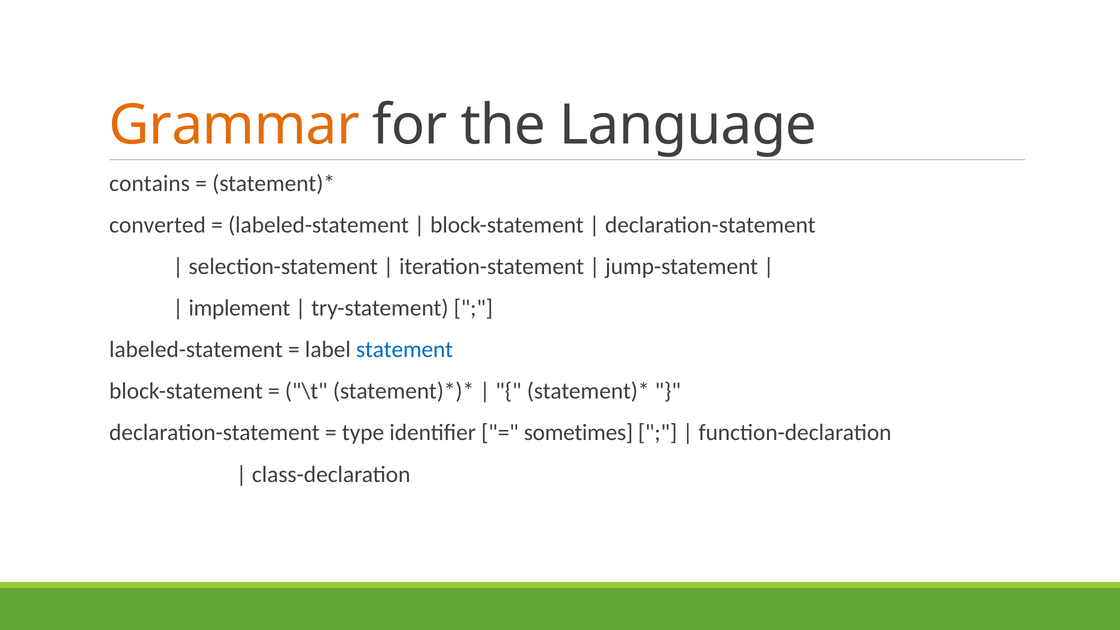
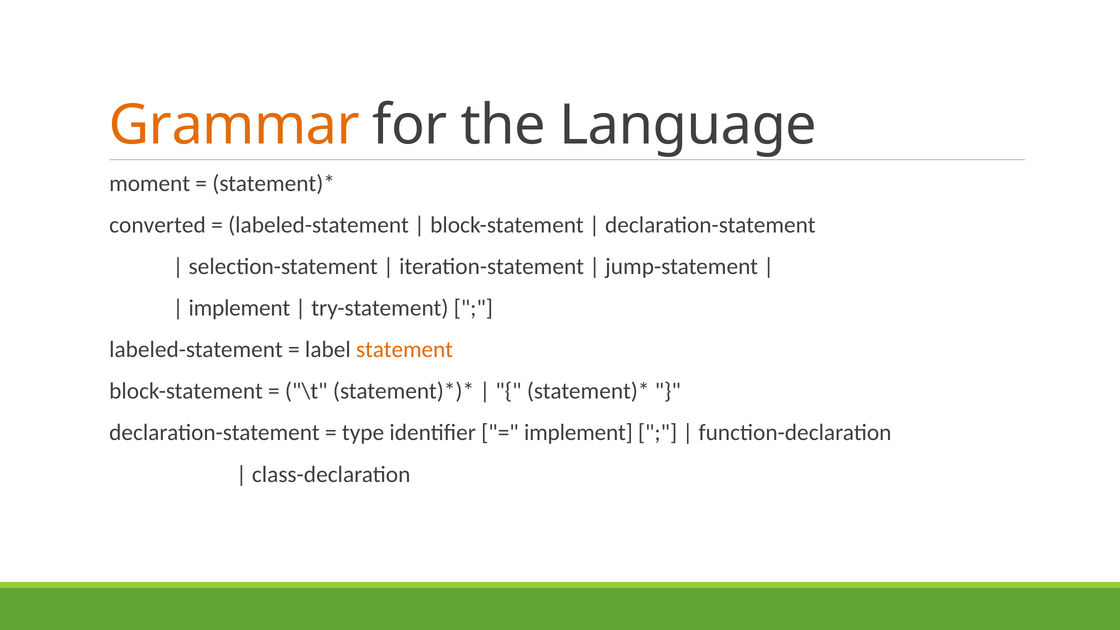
contains: contains -> moment
statement colour: blue -> orange
sometimes at (578, 433): sometimes -> implement
